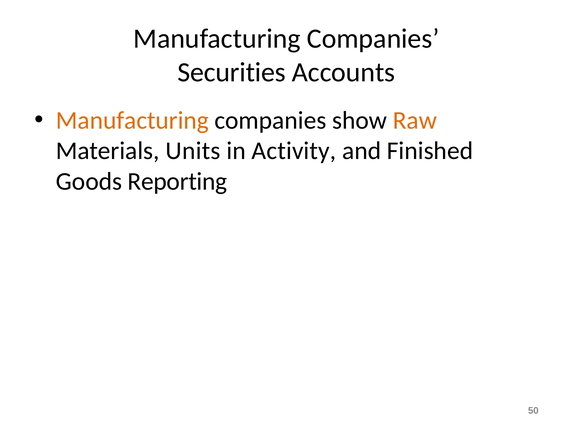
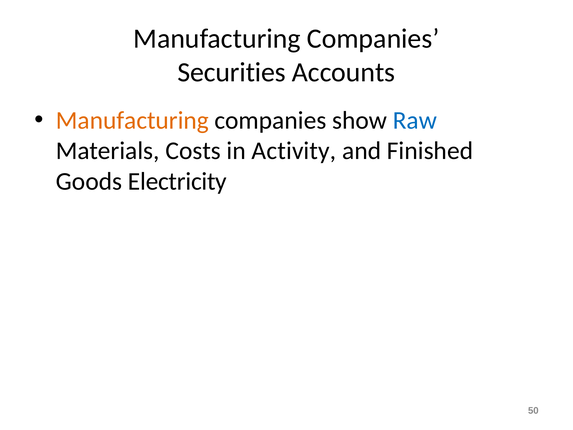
Raw colour: orange -> blue
Units: Units -> Costs
Reporting: Reporting -> Electricity
